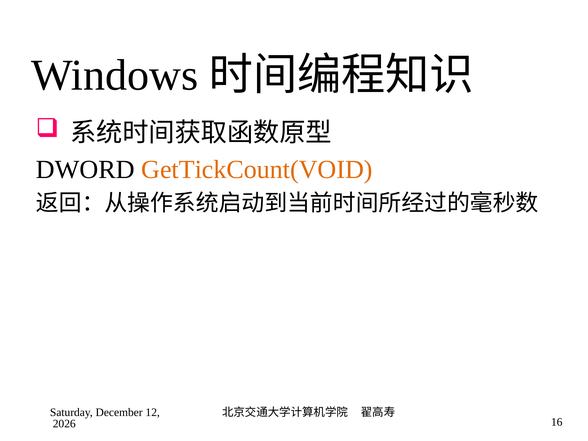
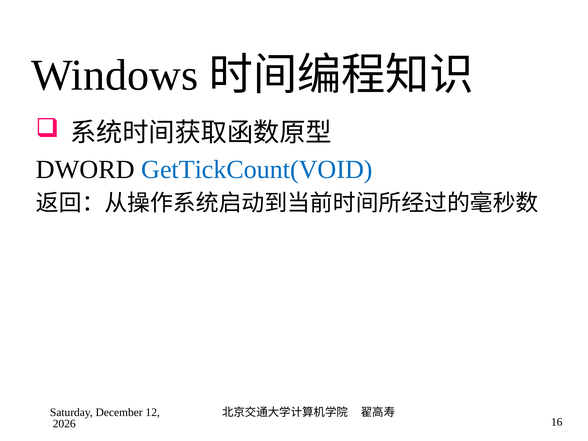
GetTickCount(VOID colour: orange -> blue
